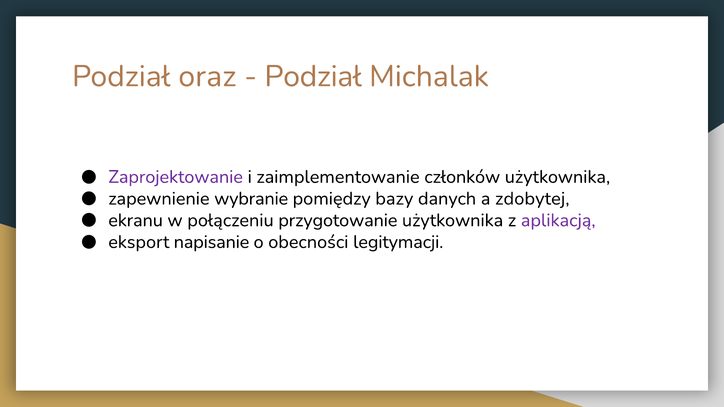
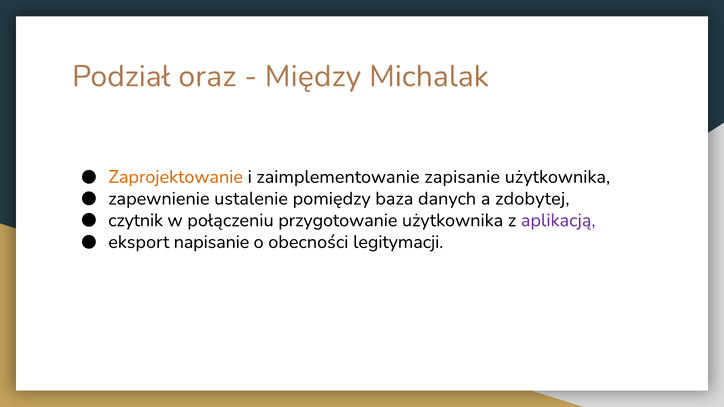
Podział at (313, 76): Podział -> Między
Zaprojektowanie colour: purple -> orange
członków: członków -> zapisanie
wybranie: wybranie -> ustalenie
bazy: bazy -> baza
ekranu: ekranu -> czytnik
